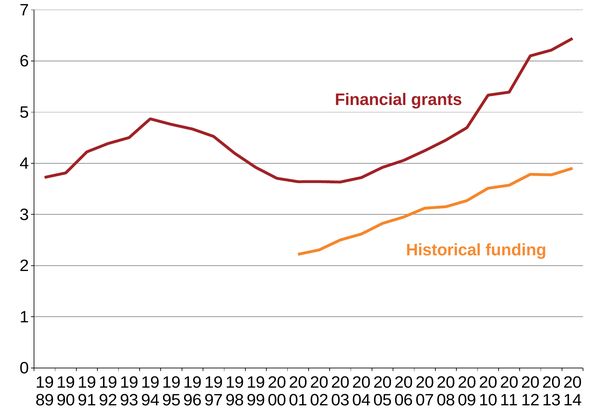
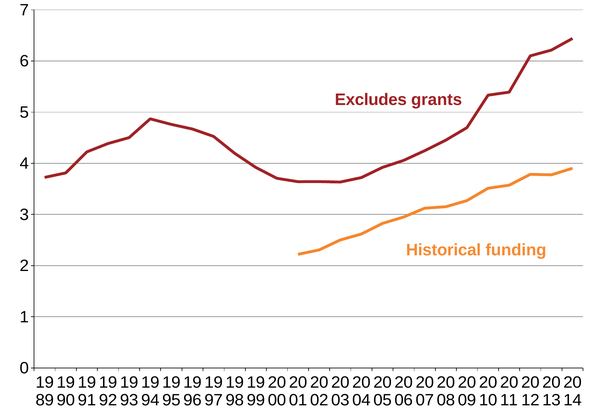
Financial: Financial -> Excludes
